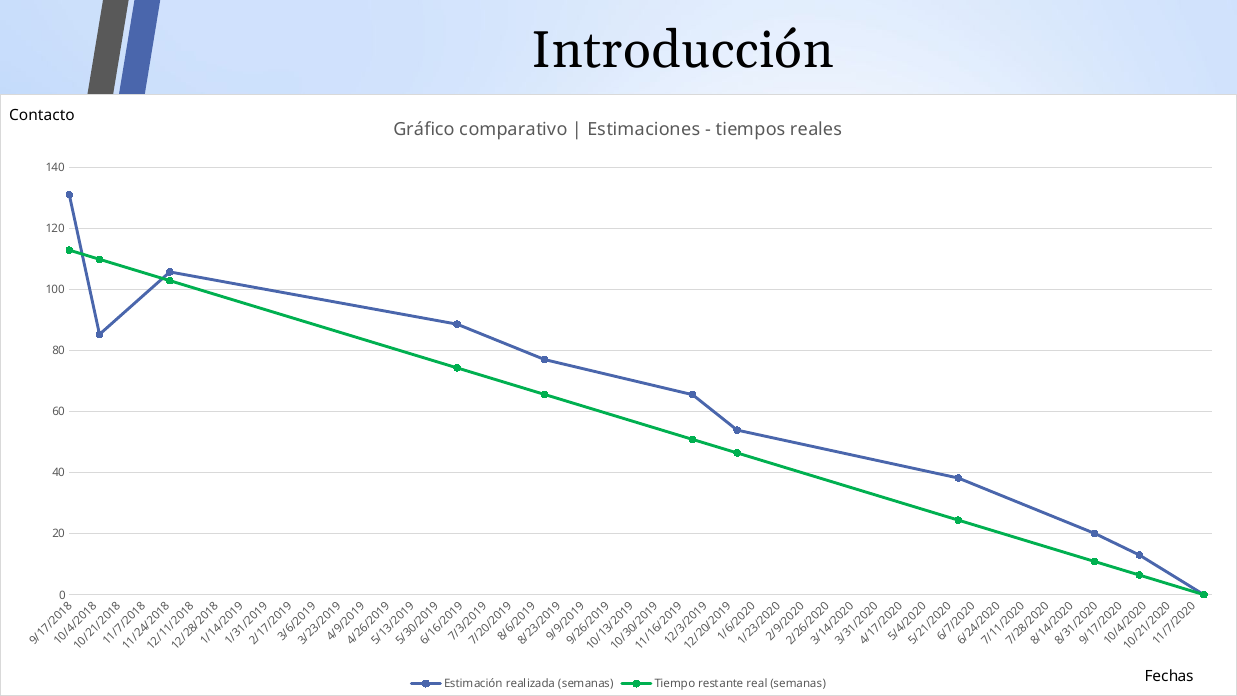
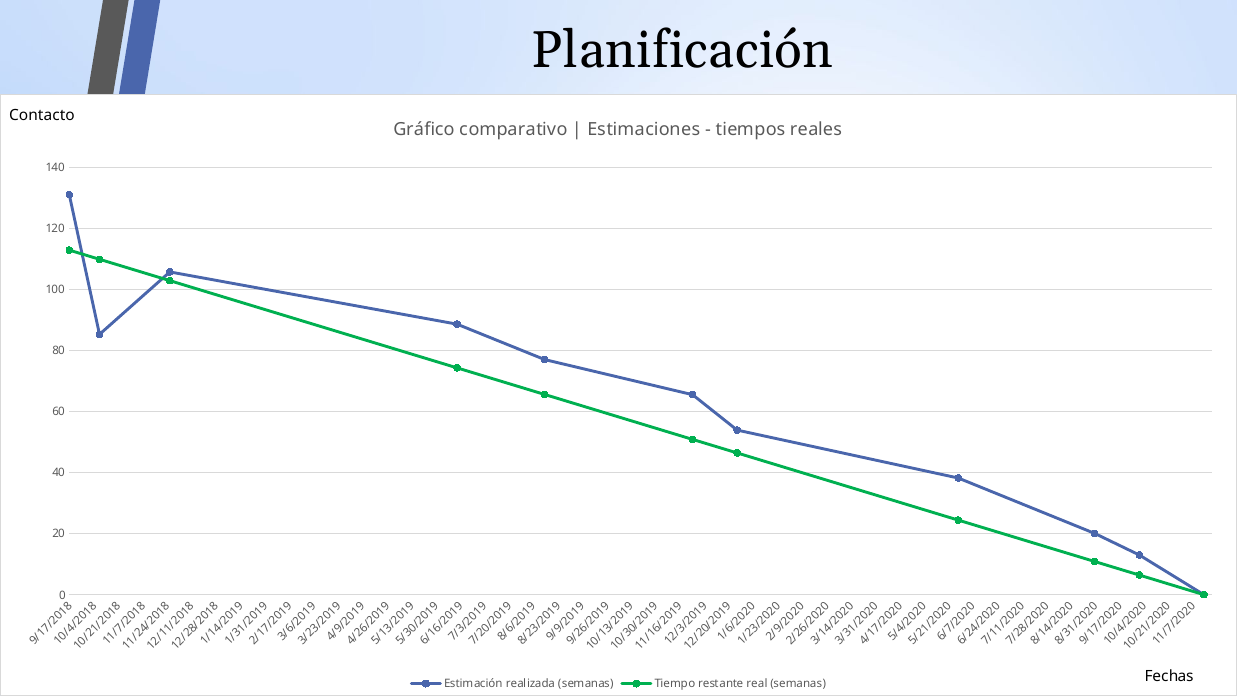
Introducción: Introducción -> Planificación
